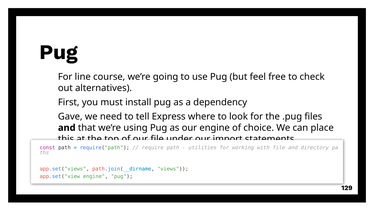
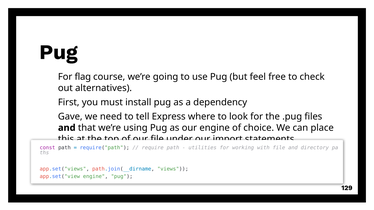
line: line -> flag
